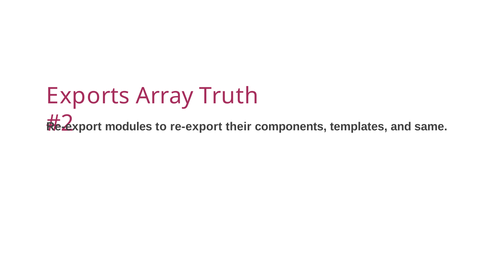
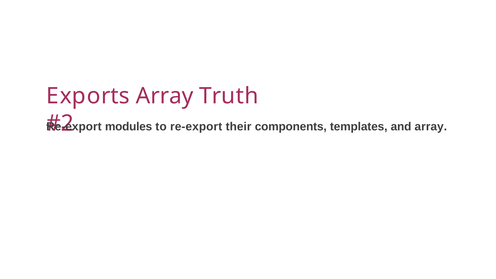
and same: same -> array
